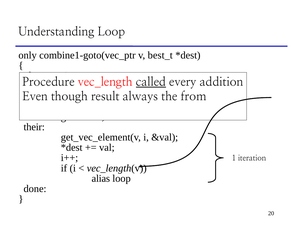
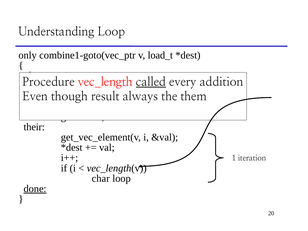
best_t: best_t -> load_t
from: from -> them
alias: alias -> char
done at (35, 189) underline: none -> present
